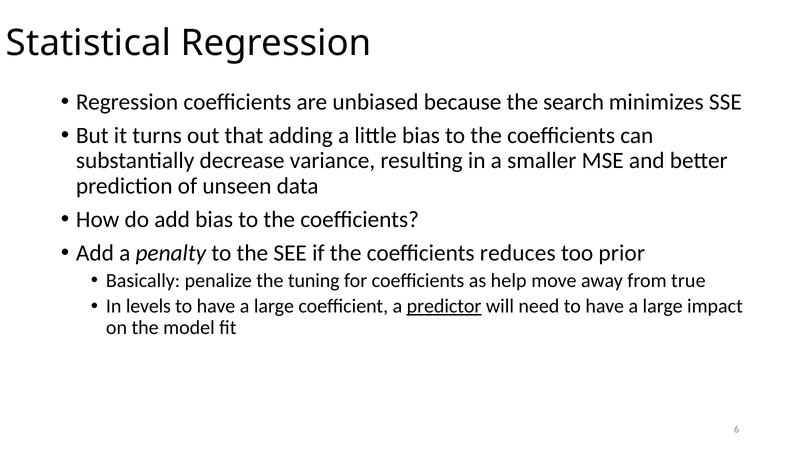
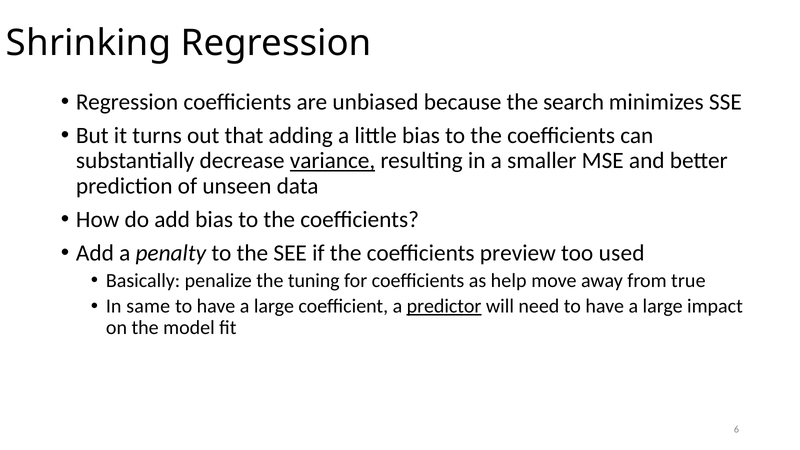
Statistical: Statistical -> Shrinking
variance underline: none -> present
reduces: reduces -> preview
prior: prior -> used
levels: levels -> same
